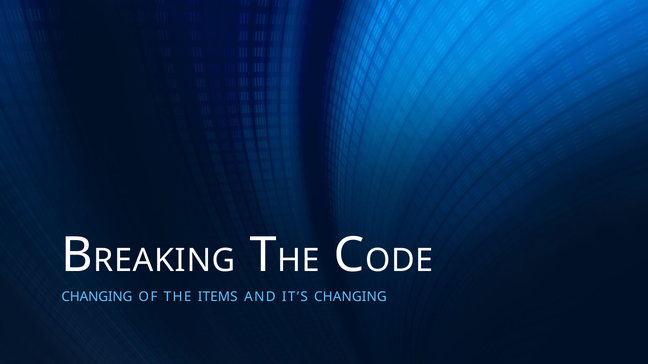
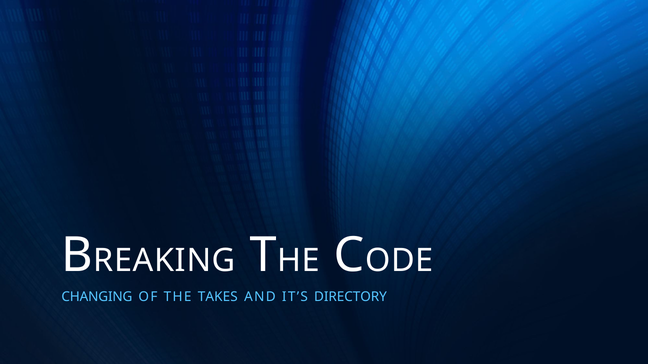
ITEMS: ITEMS -> TAKES
IT’S CHANGING: CHANGING -> DIRECTORY
